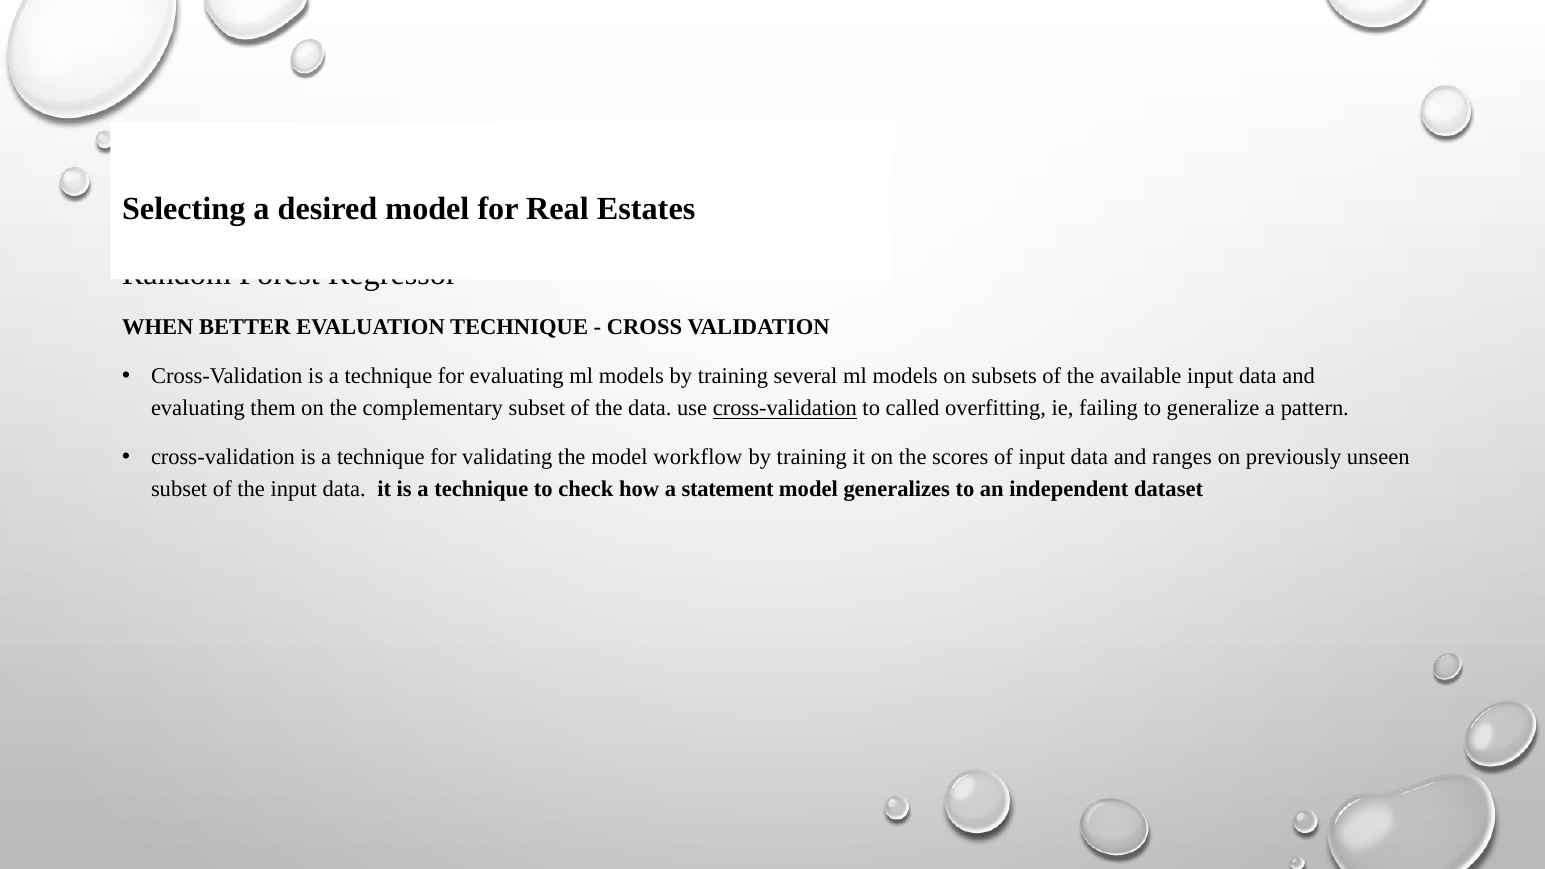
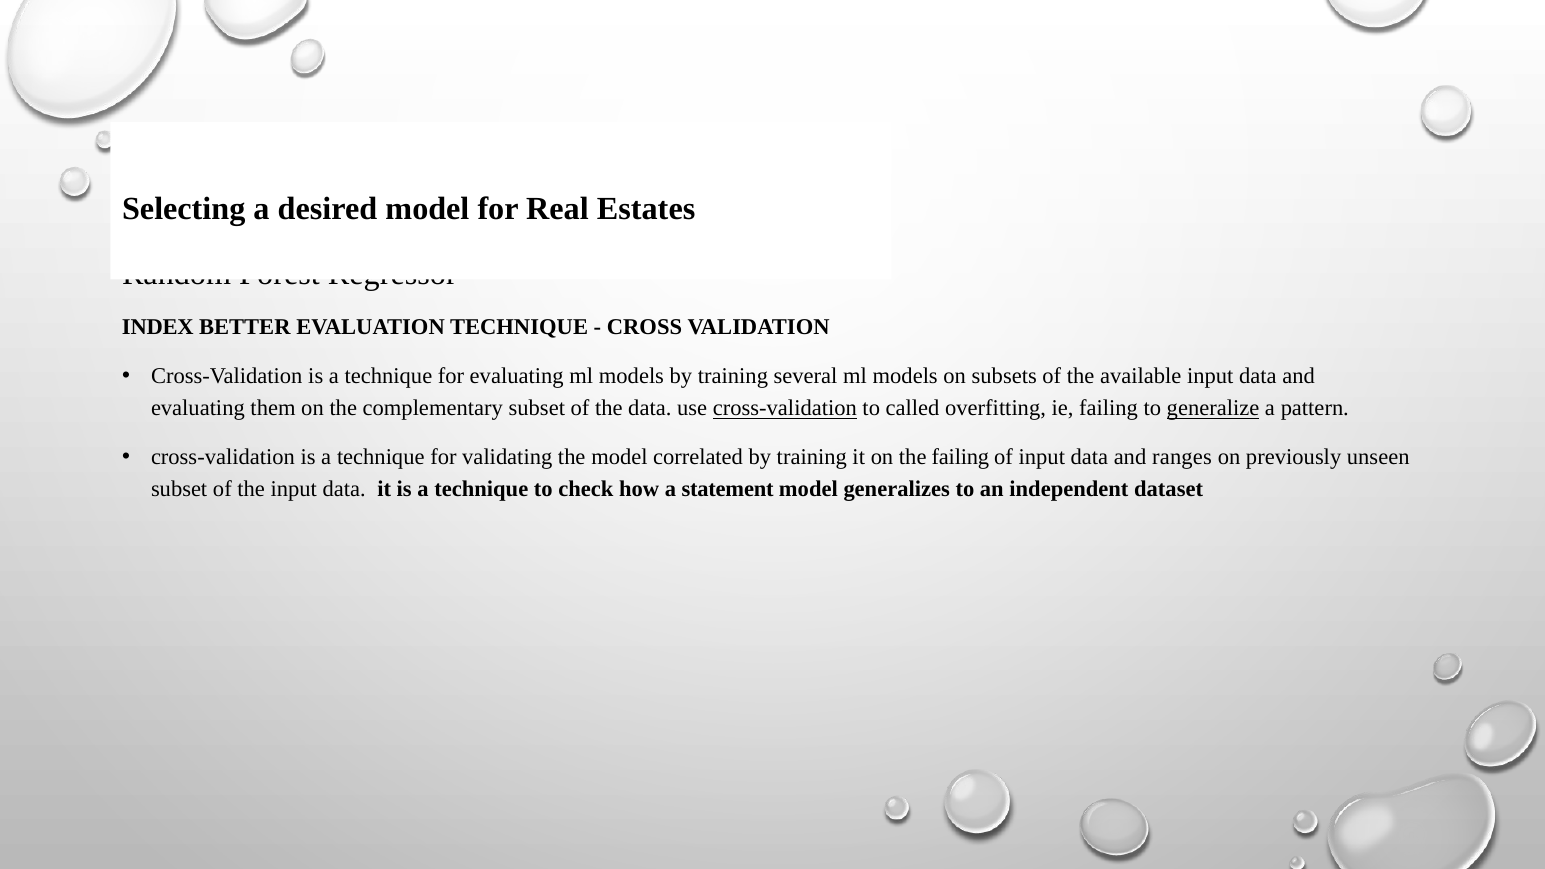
WHEN: WHEN -> INDEX
generalize underline: none -> present
workflow: workflow -> correlated
the scores: scores -> failing
